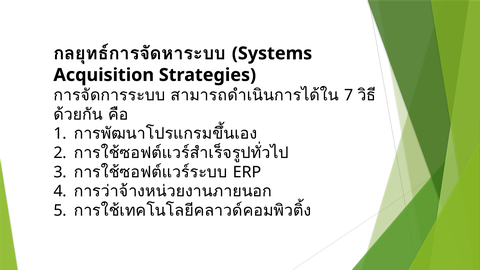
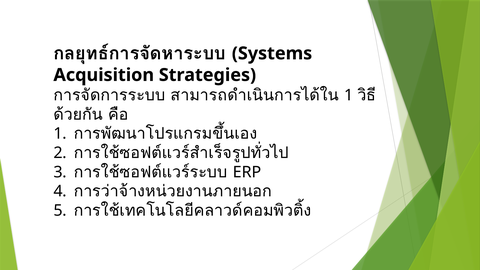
7 at (349, 95): 7 -> 1
